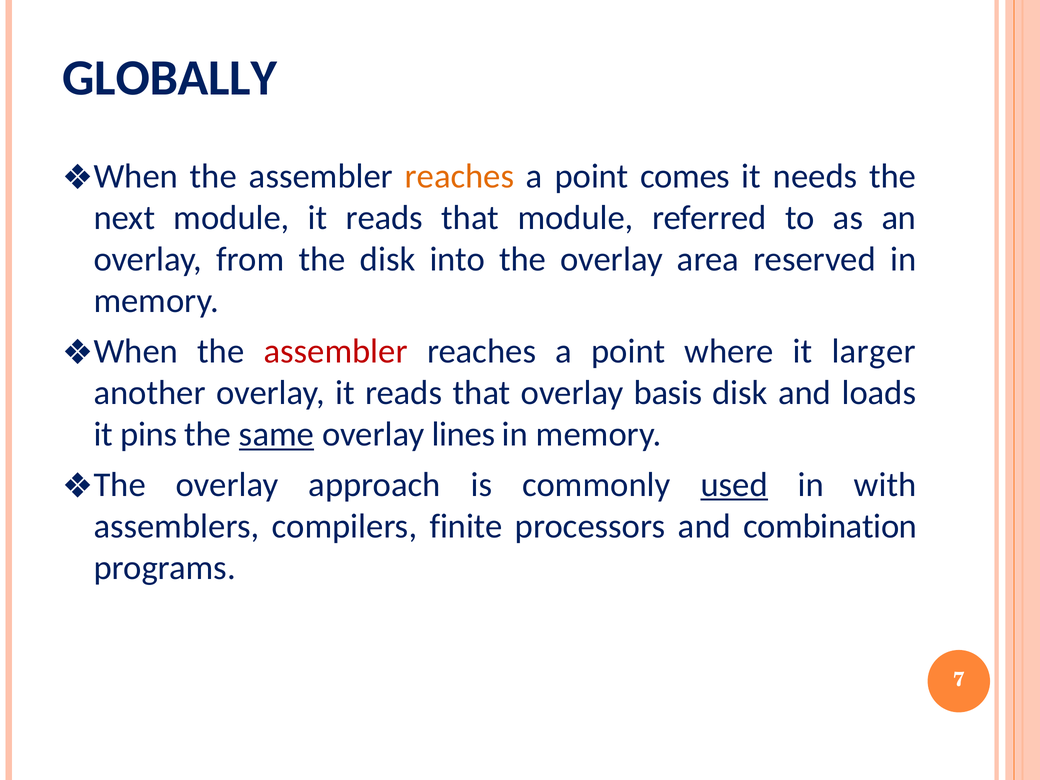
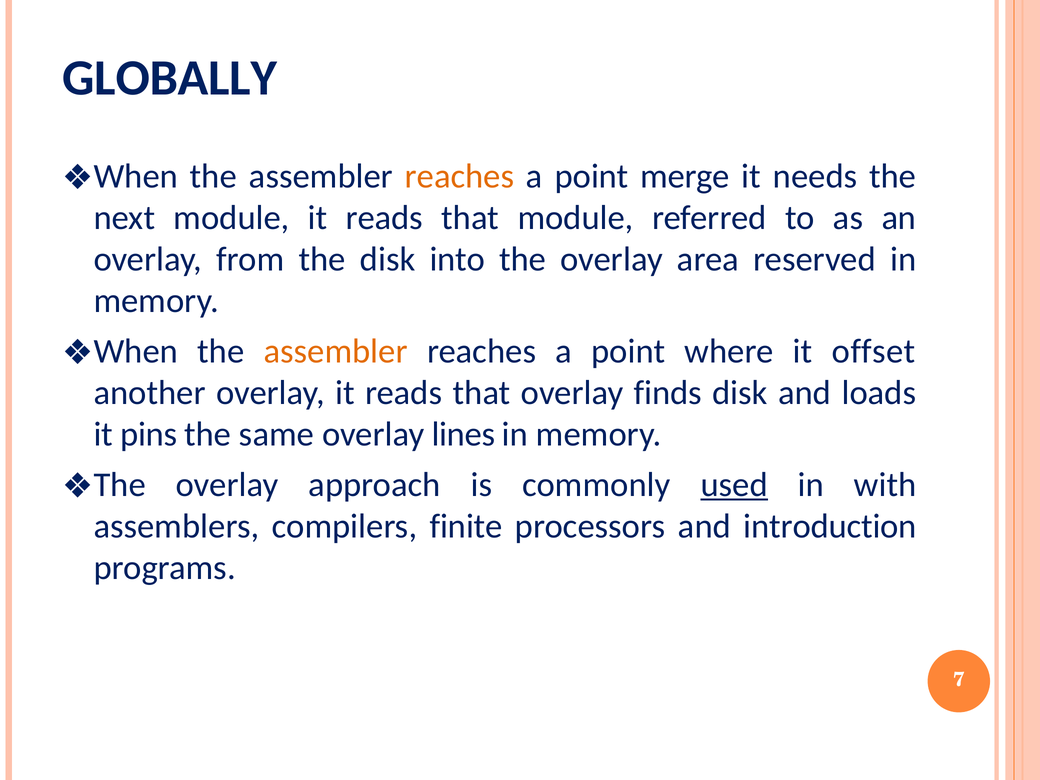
comes: comes -> merge
assembler at (336, 351) colour: red -> orange
larger: larger -> offset
basis: basis -> finds
same underline: present -> none
combination: combination -> introduction
